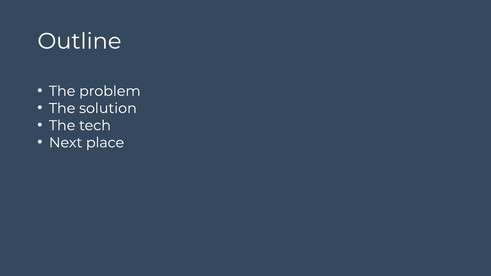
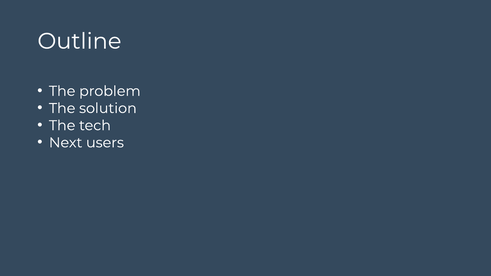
place: place -> users
